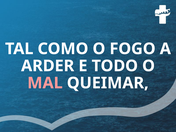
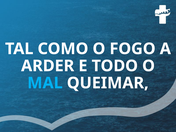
MAL colour: pink -> light blue
